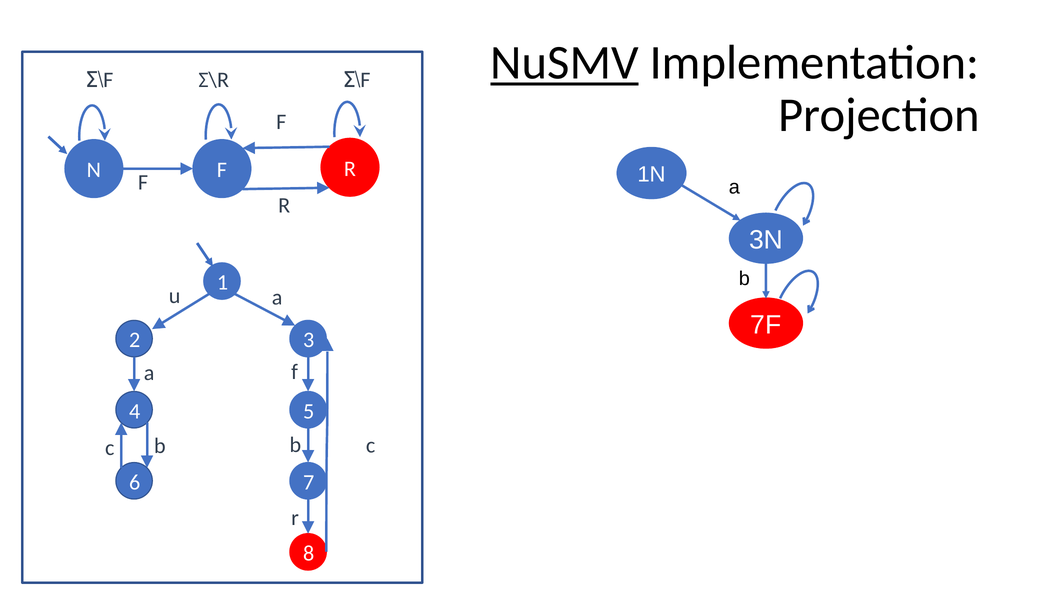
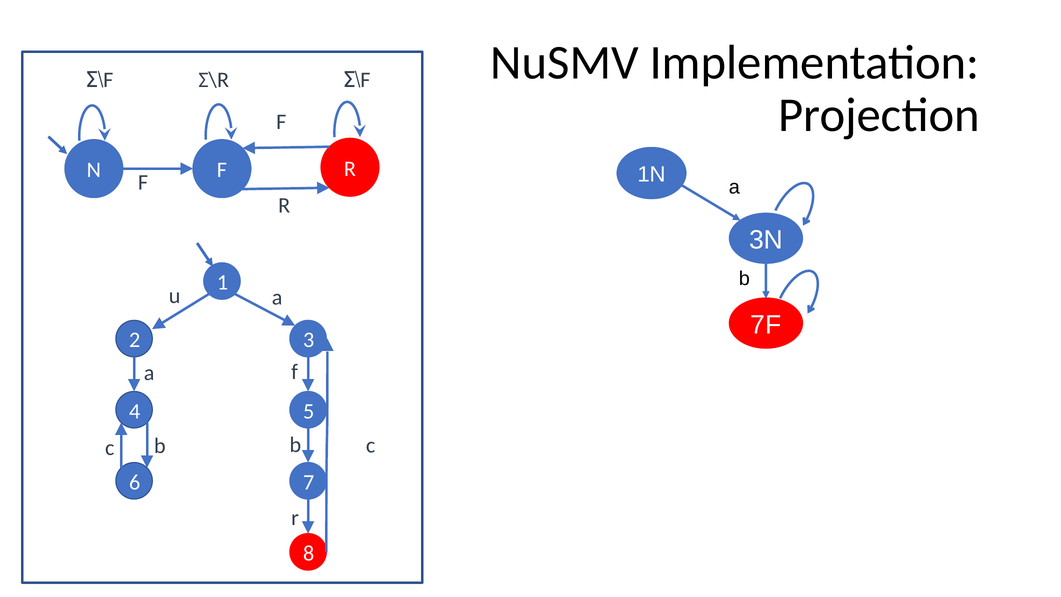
NuSMV underline: present -> none
